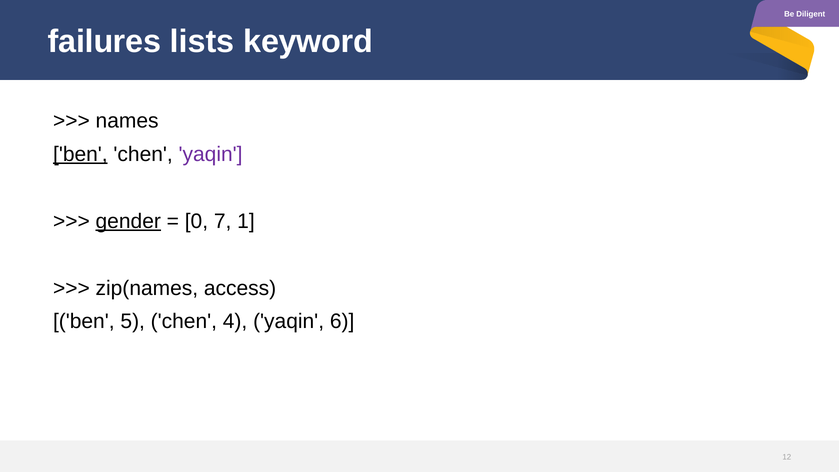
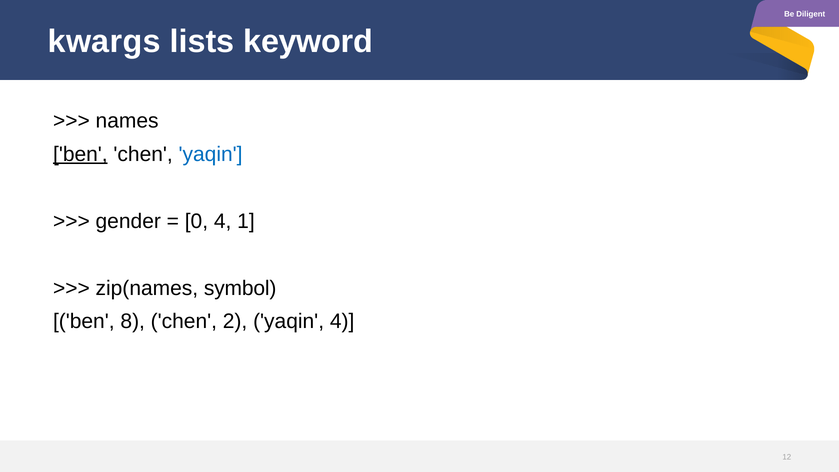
failures: failures -> kwargs
yaqin at (211, 154) colour: purple -> blue
gender underline: present -> none
0 7: 7 -> 4
access: access -> symbol
5: 5 -> 8
4: 4 -> 2
yaqin 6: 6 -> 4
